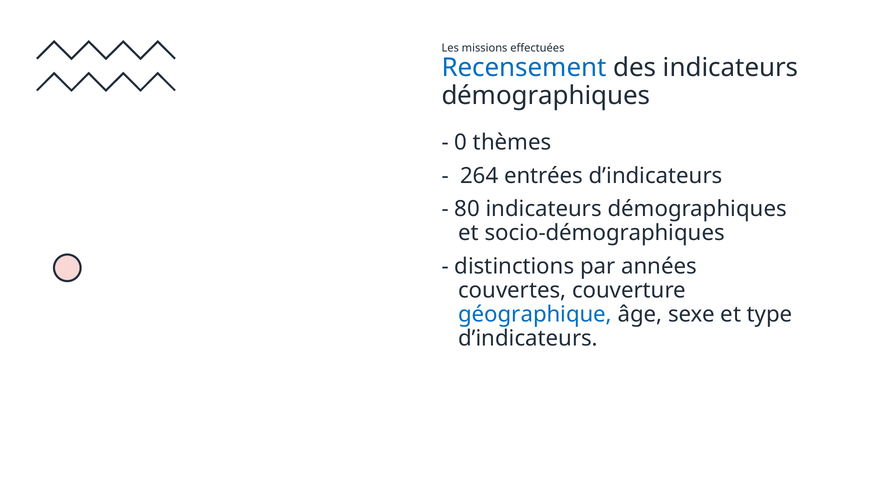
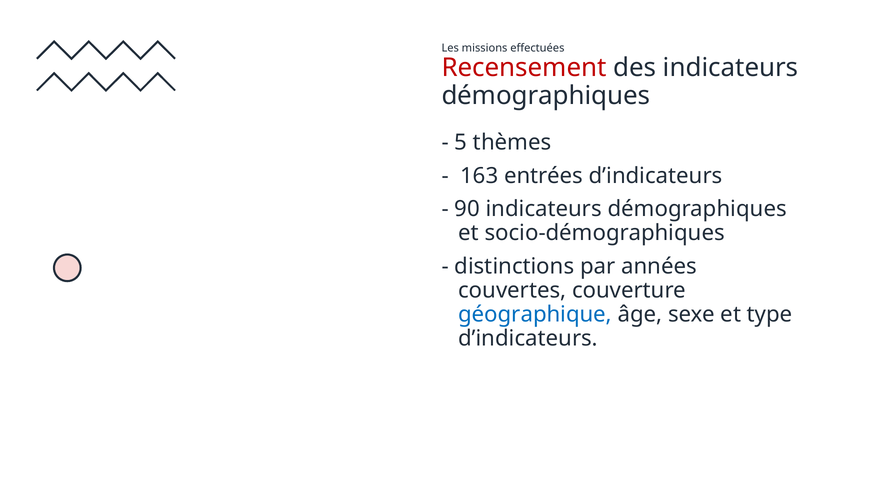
Recensement colour: blue -> red
0: 0 -> 5
264: 264 -> 163
80: 80 -> 90
